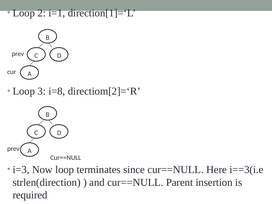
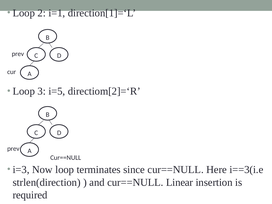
i=8: i=8 -> i=5
Parent: Parent -> Linear
